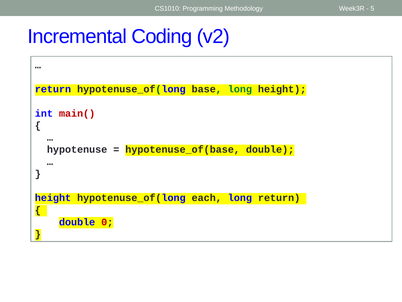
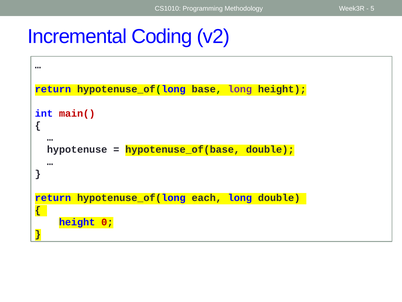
long at (240, 89) colour: green -> purple
height at (53, 198): height -> return
long return: return -> double
double at (77, 222): double -> height
